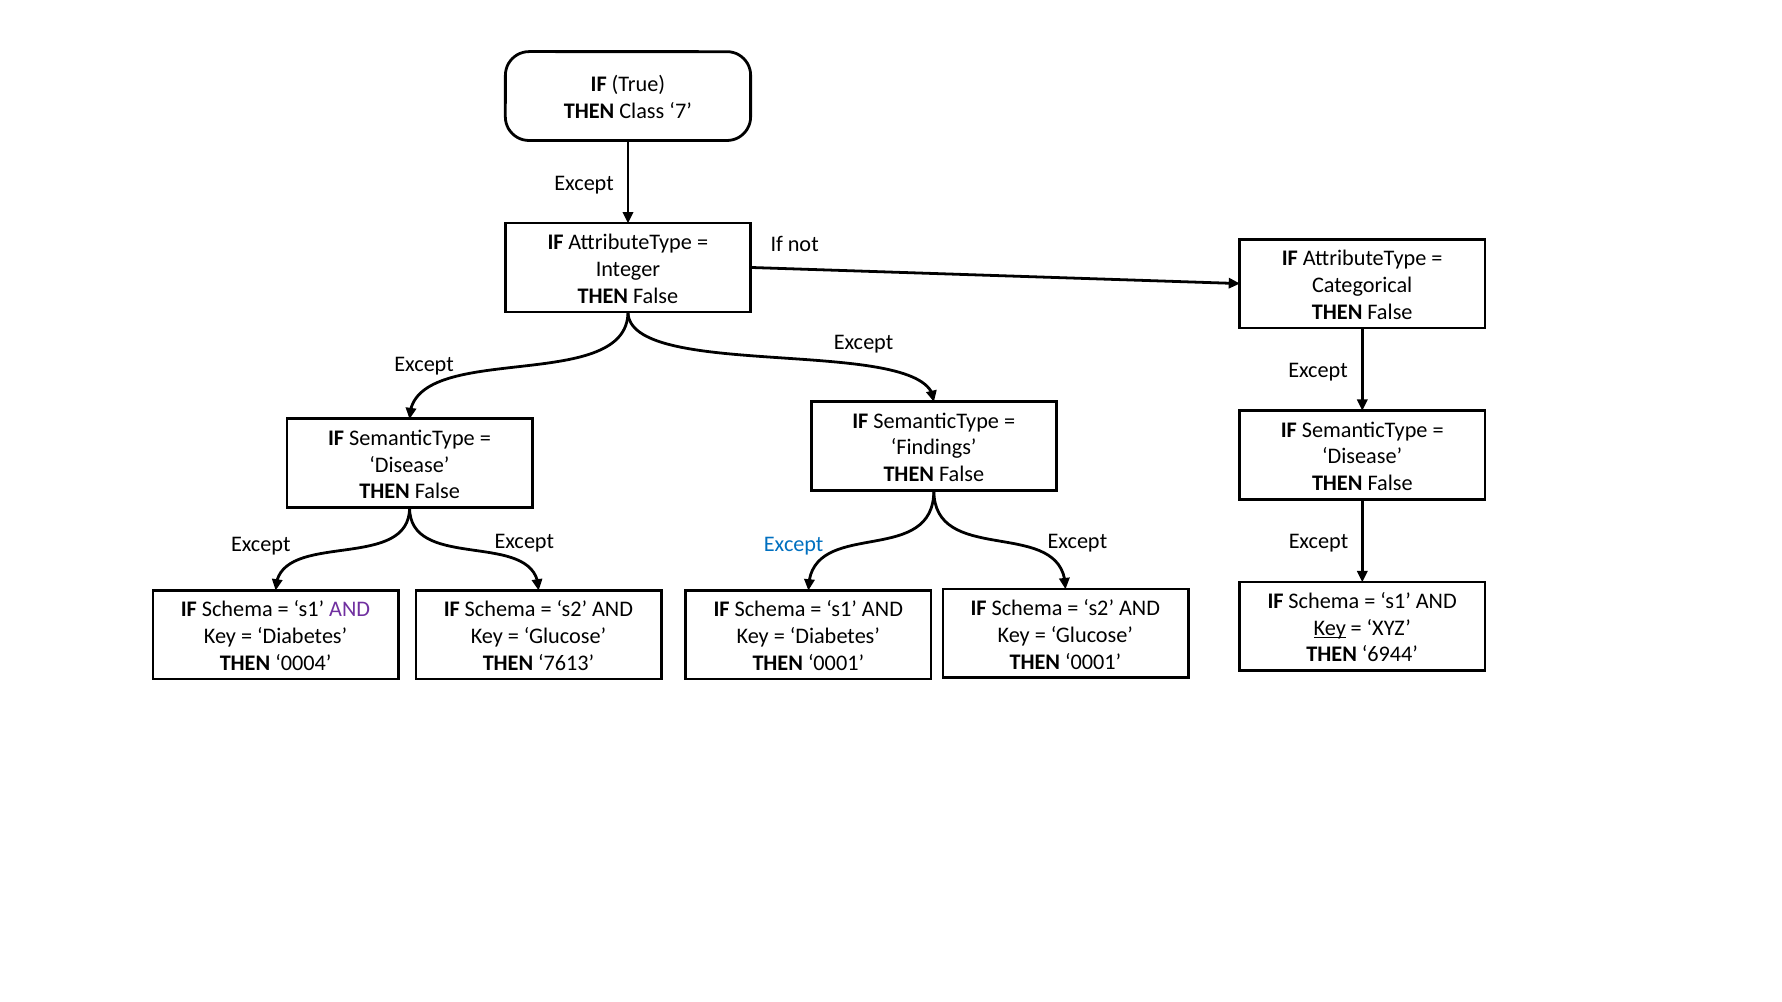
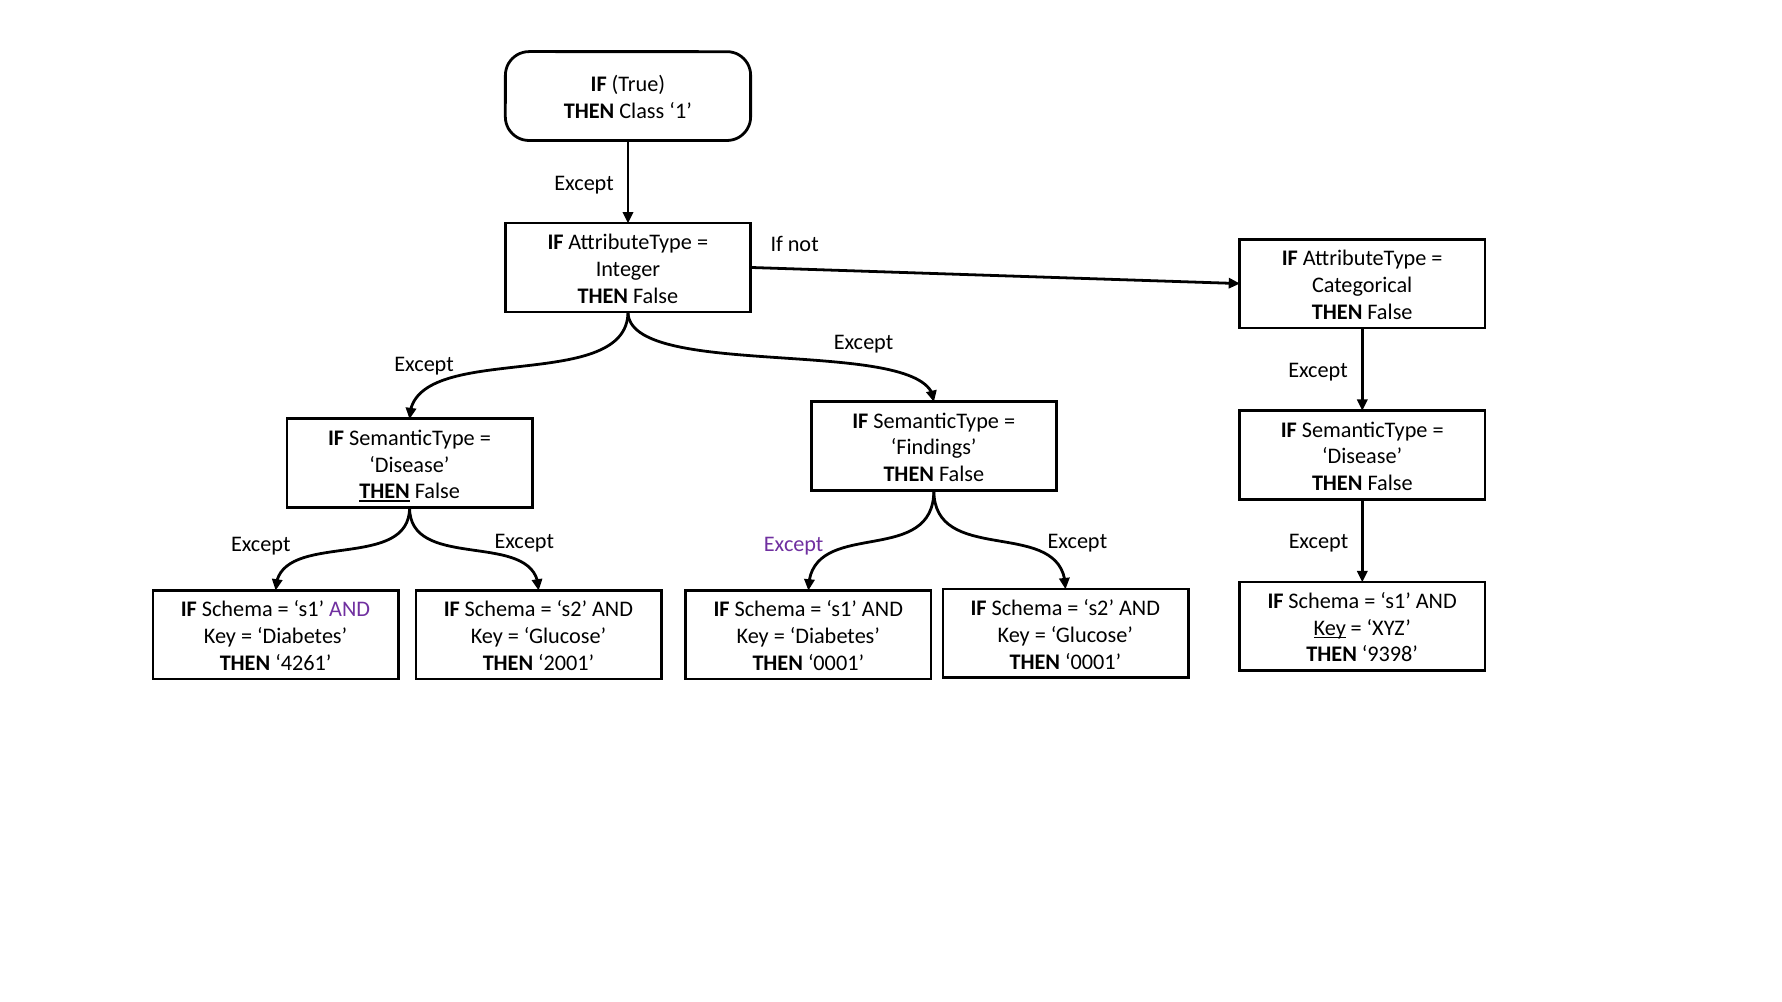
7: 7 -> 1
THEN at (385, 492) underline: none -> present
Except at (794, 545) colour: blue -> purple
6944: 6944 -> 9398
0004: 0004 -> 4261
7613: 7613 -> 2001
